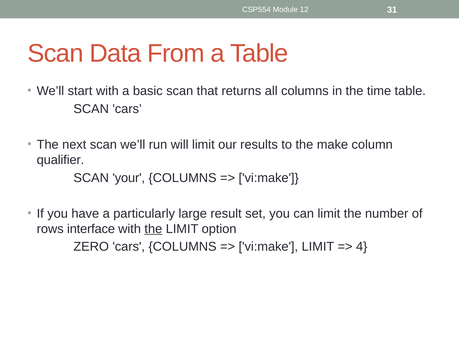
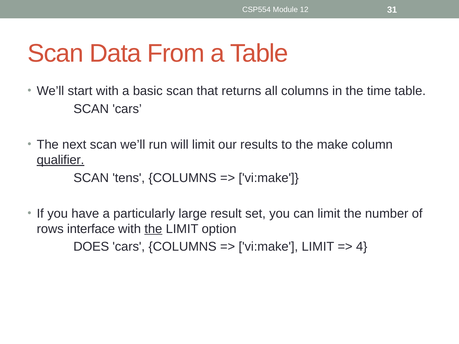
qualifier underline: none -> present
your: your -> tens
ZERO: ZERO -> DOES
